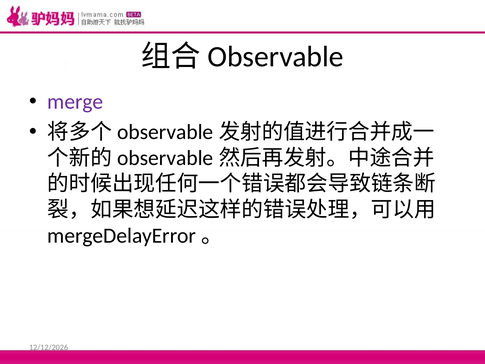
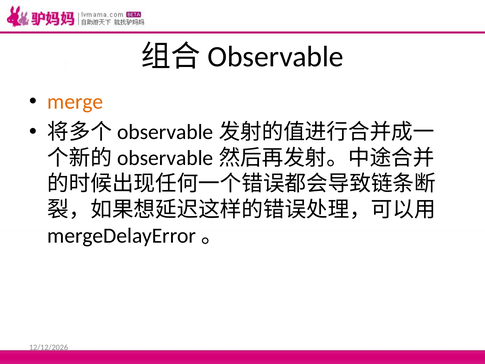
merge colour: purple -> orange
